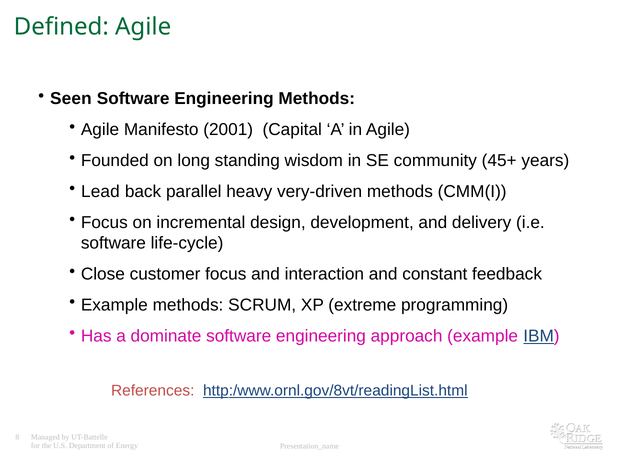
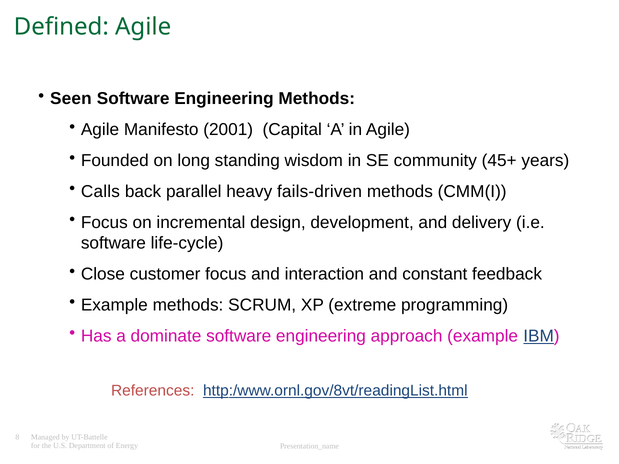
Lead: Lead -> Calls
very-driven: very-driven -> fails-driven
